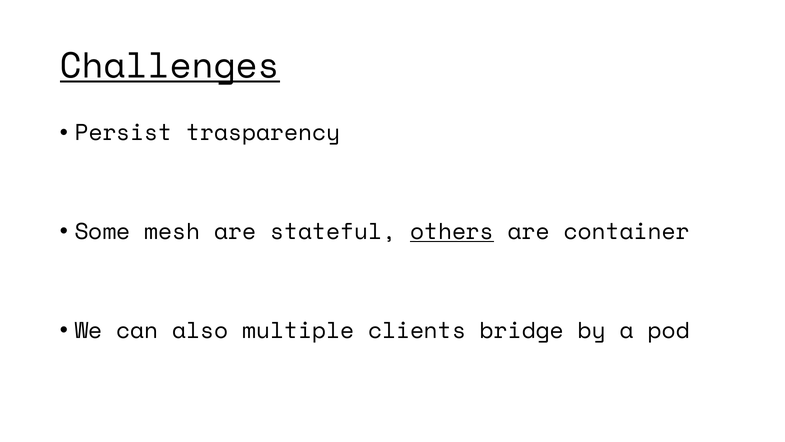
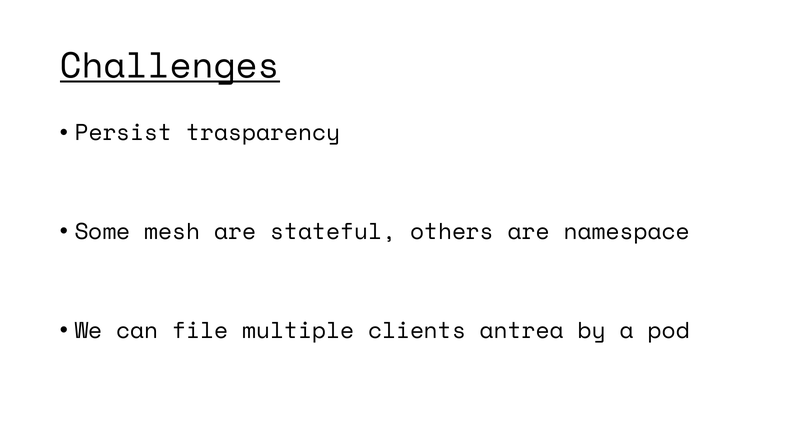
others underline: present -> none
container: container -> namespace
also: also -> file
bridge: bridge -> antrea
